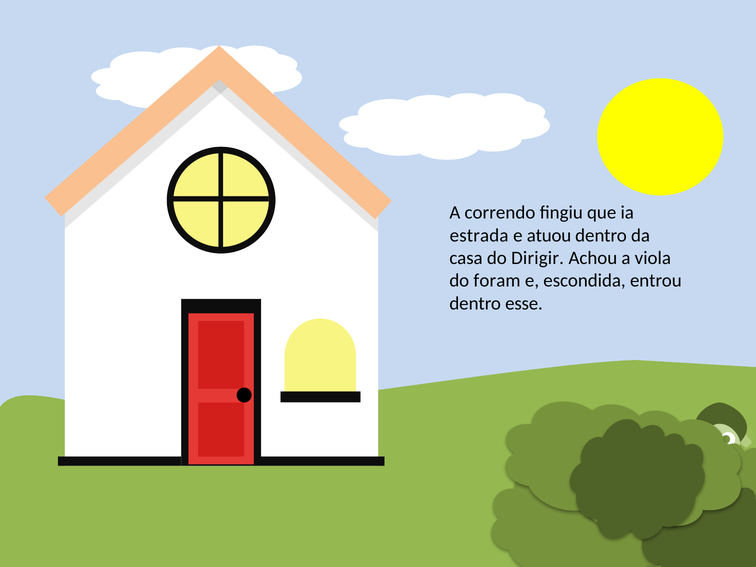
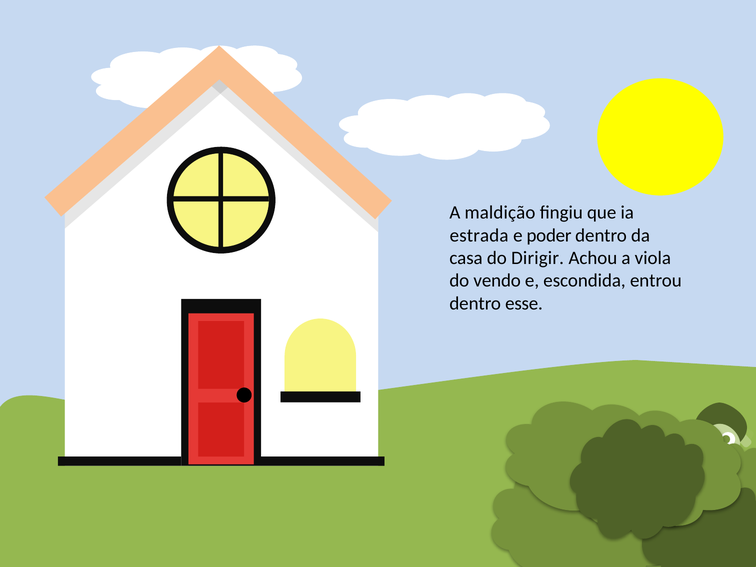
correndo: correndo -> maldição
atuou: atuou -> poder
foram: foram -> vendo
